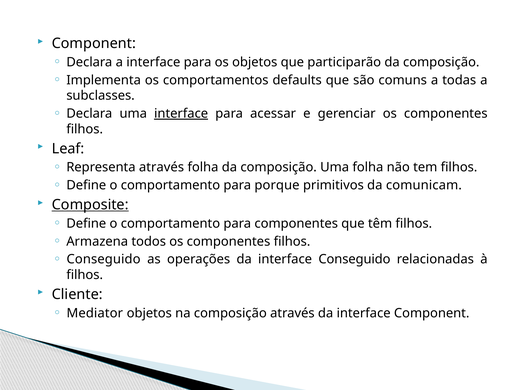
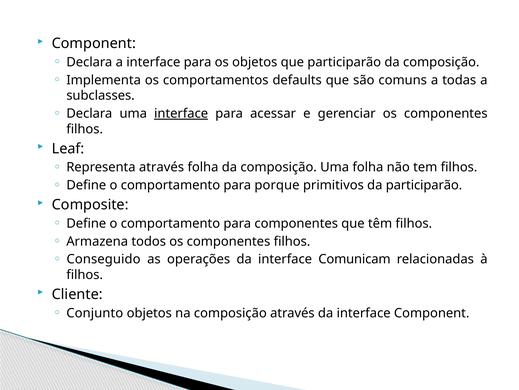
da comunicam: comunicam -> participarão
Composite underline: present -> none
interface Conseguido: Conseguido -> Comunicam
Mediator: Mediator -> Conjunto
